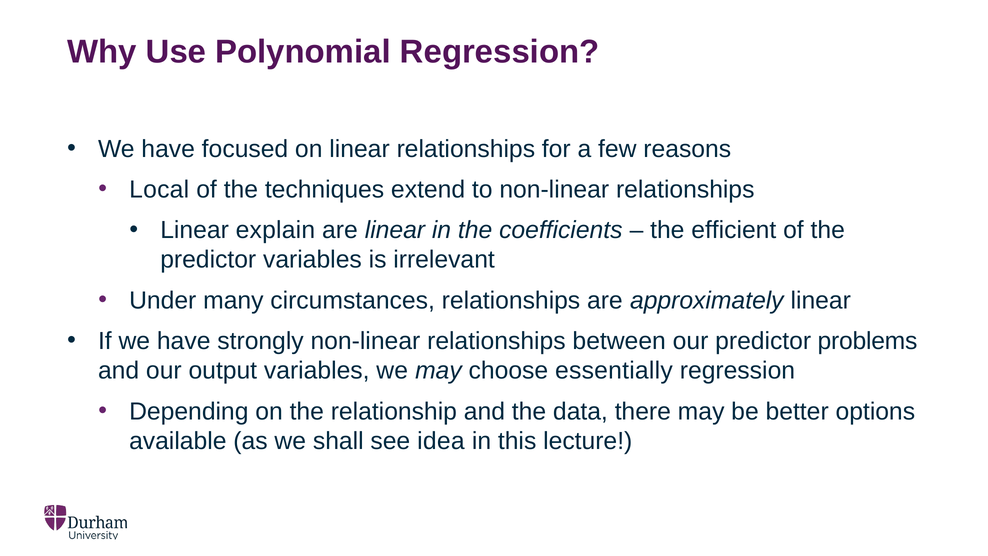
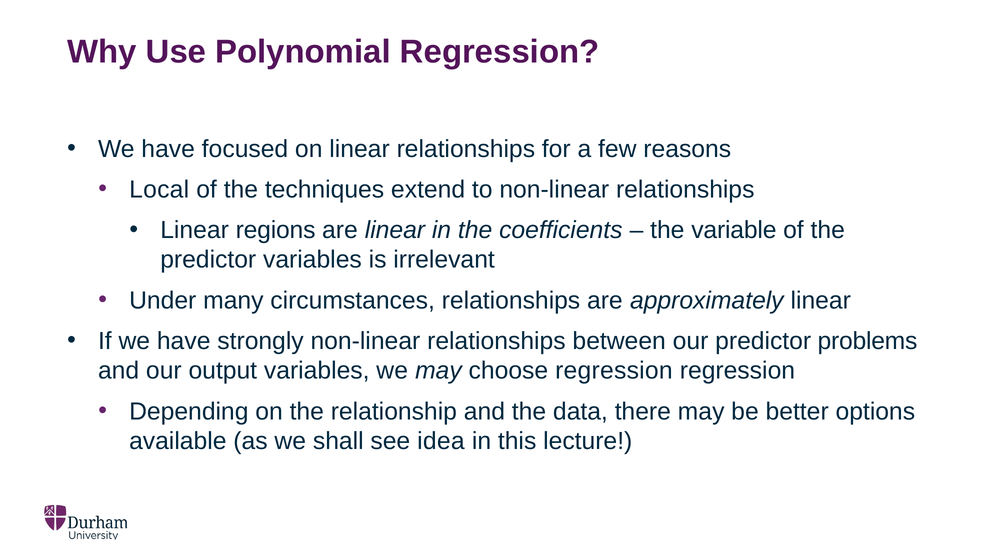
explain: explain -> regions
efficient: efficient -> variable
choose essentially: essentially -> regression
